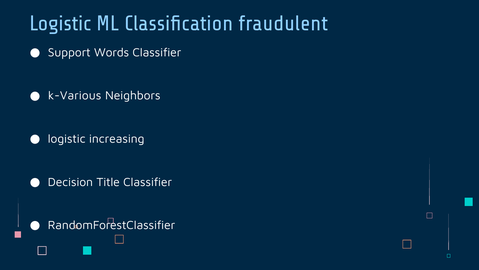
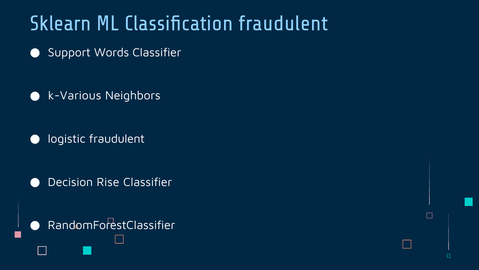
Logistic at (61, 23): Logistic -> Sklearn
logistic increasing: increasing -> fraudulent
Title: Title -> Rise
